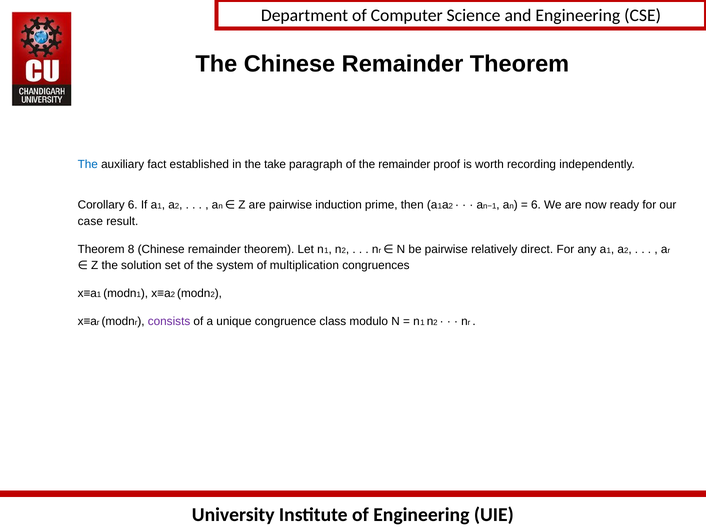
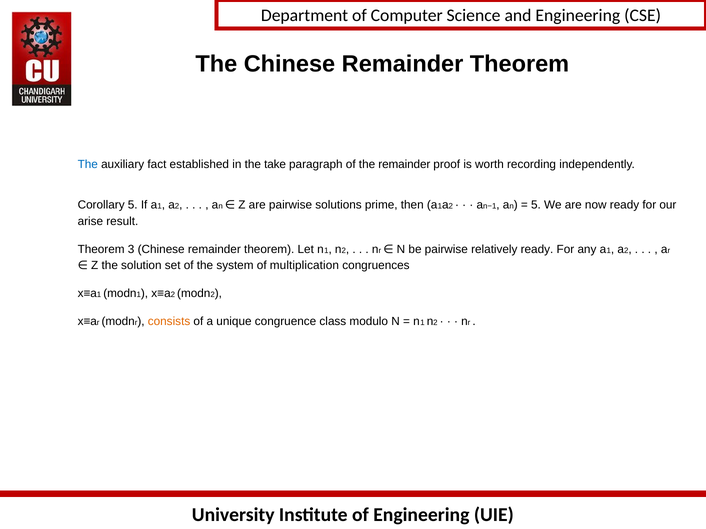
Corollary 6: 6 -> 5
induction: induction -> solutions
6 at (536, 205): 6 -> 5
case: case -> arise
8: 8 -> 3
relatively direct: direct -> ready
consists colour: purple -> orange
